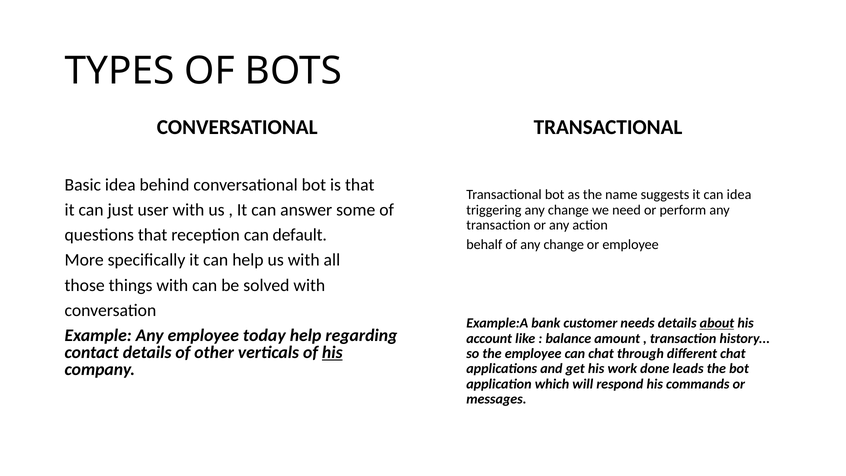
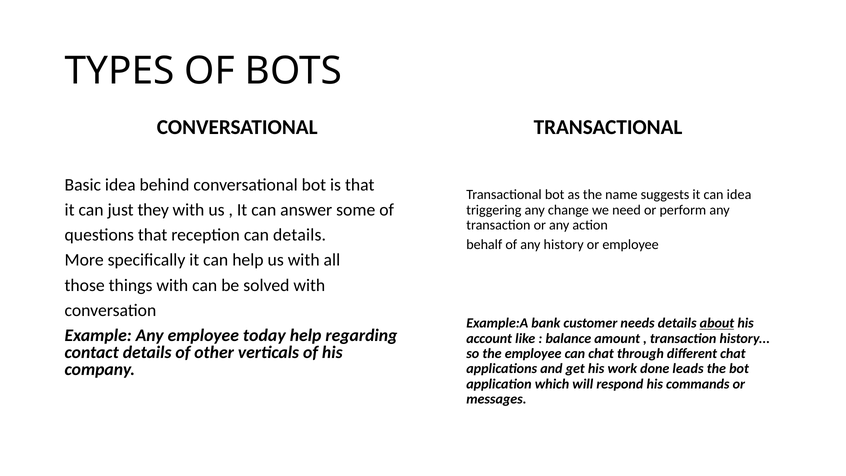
user: user -> they
can default: default -> details
of any change: change -> history
his at (332, 352) underline: present -> none
